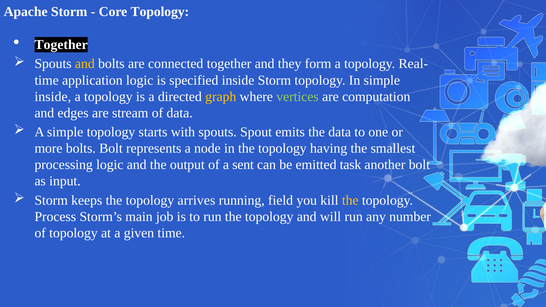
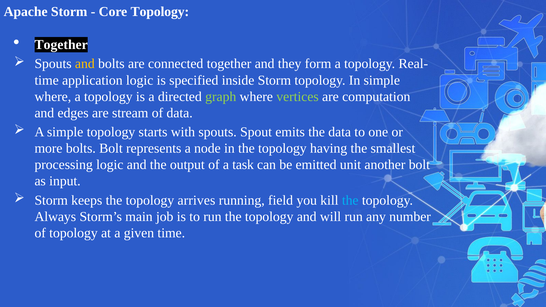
inside at (53, 97): inside -> where
graph colour: yellow -> light green
sent: sent -> task
task: task -> unit
the at (350, 200) colour: yellow -> light blue
Process: Process -> Always
